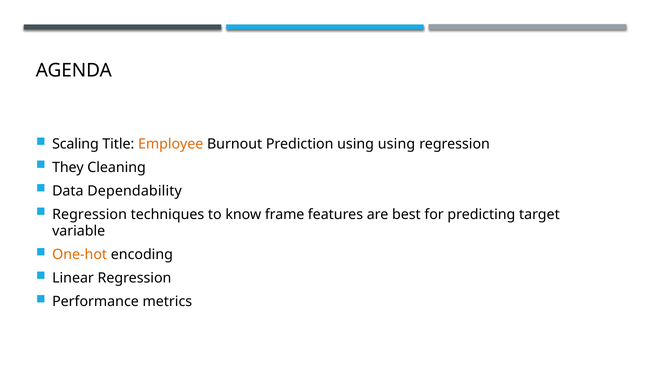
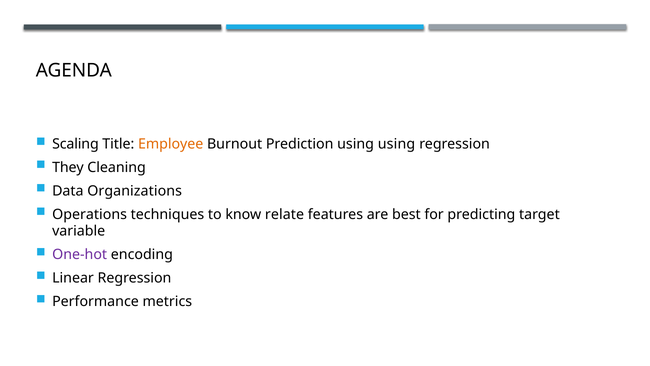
Dependability: Dependability -> Organizations
Regression at (90, 214): Regression -> Operations
frame: frame -> relate
One-hot colour: orange -> purple
